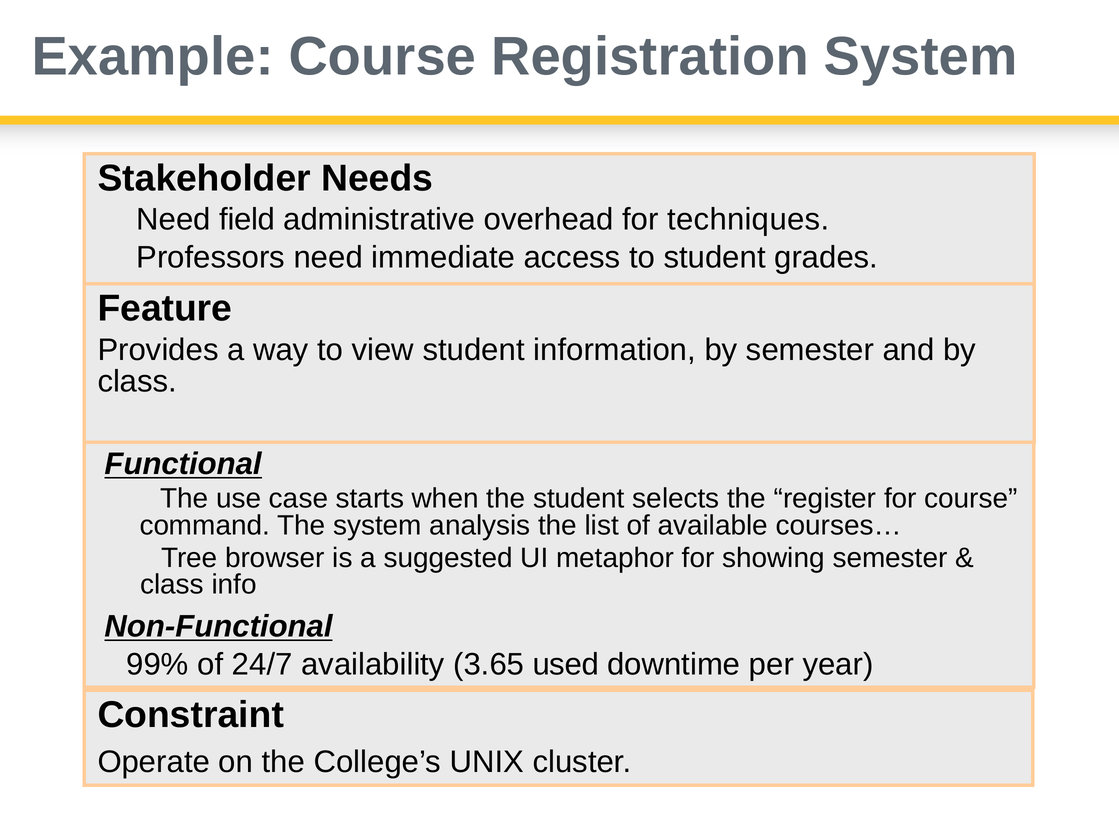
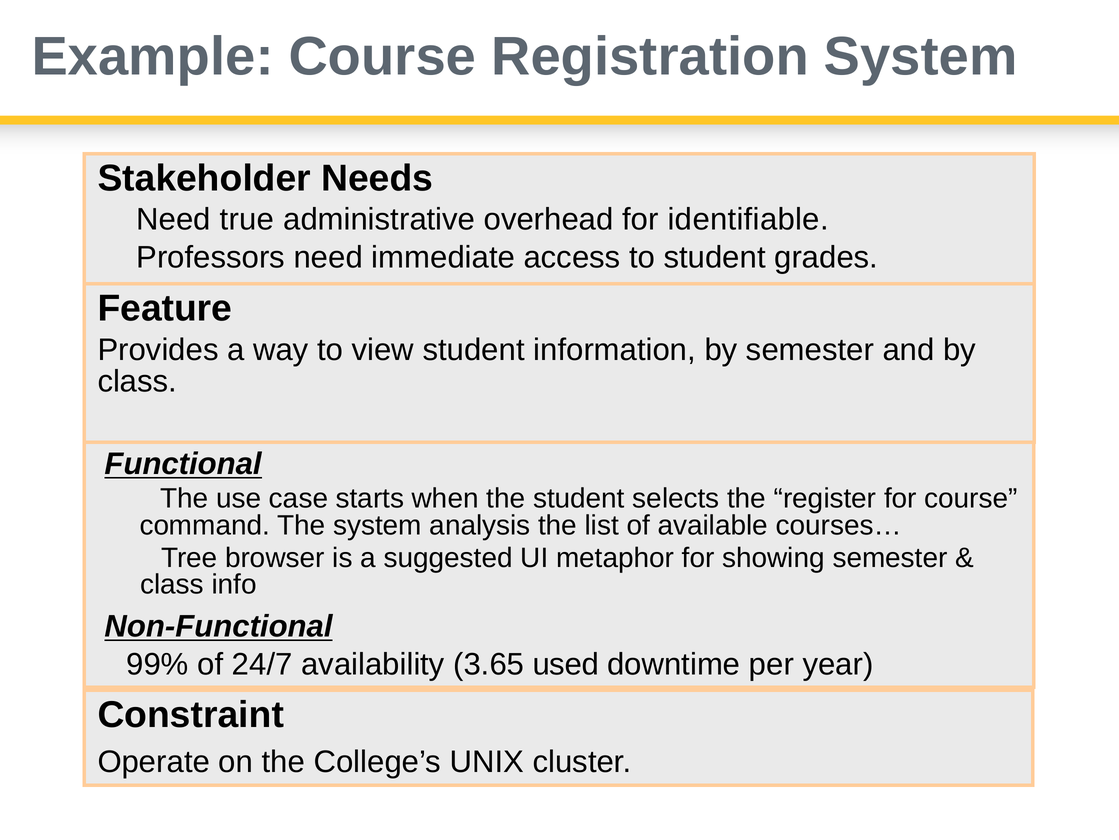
field: field -> true
techniques: techniques -> identifiable
